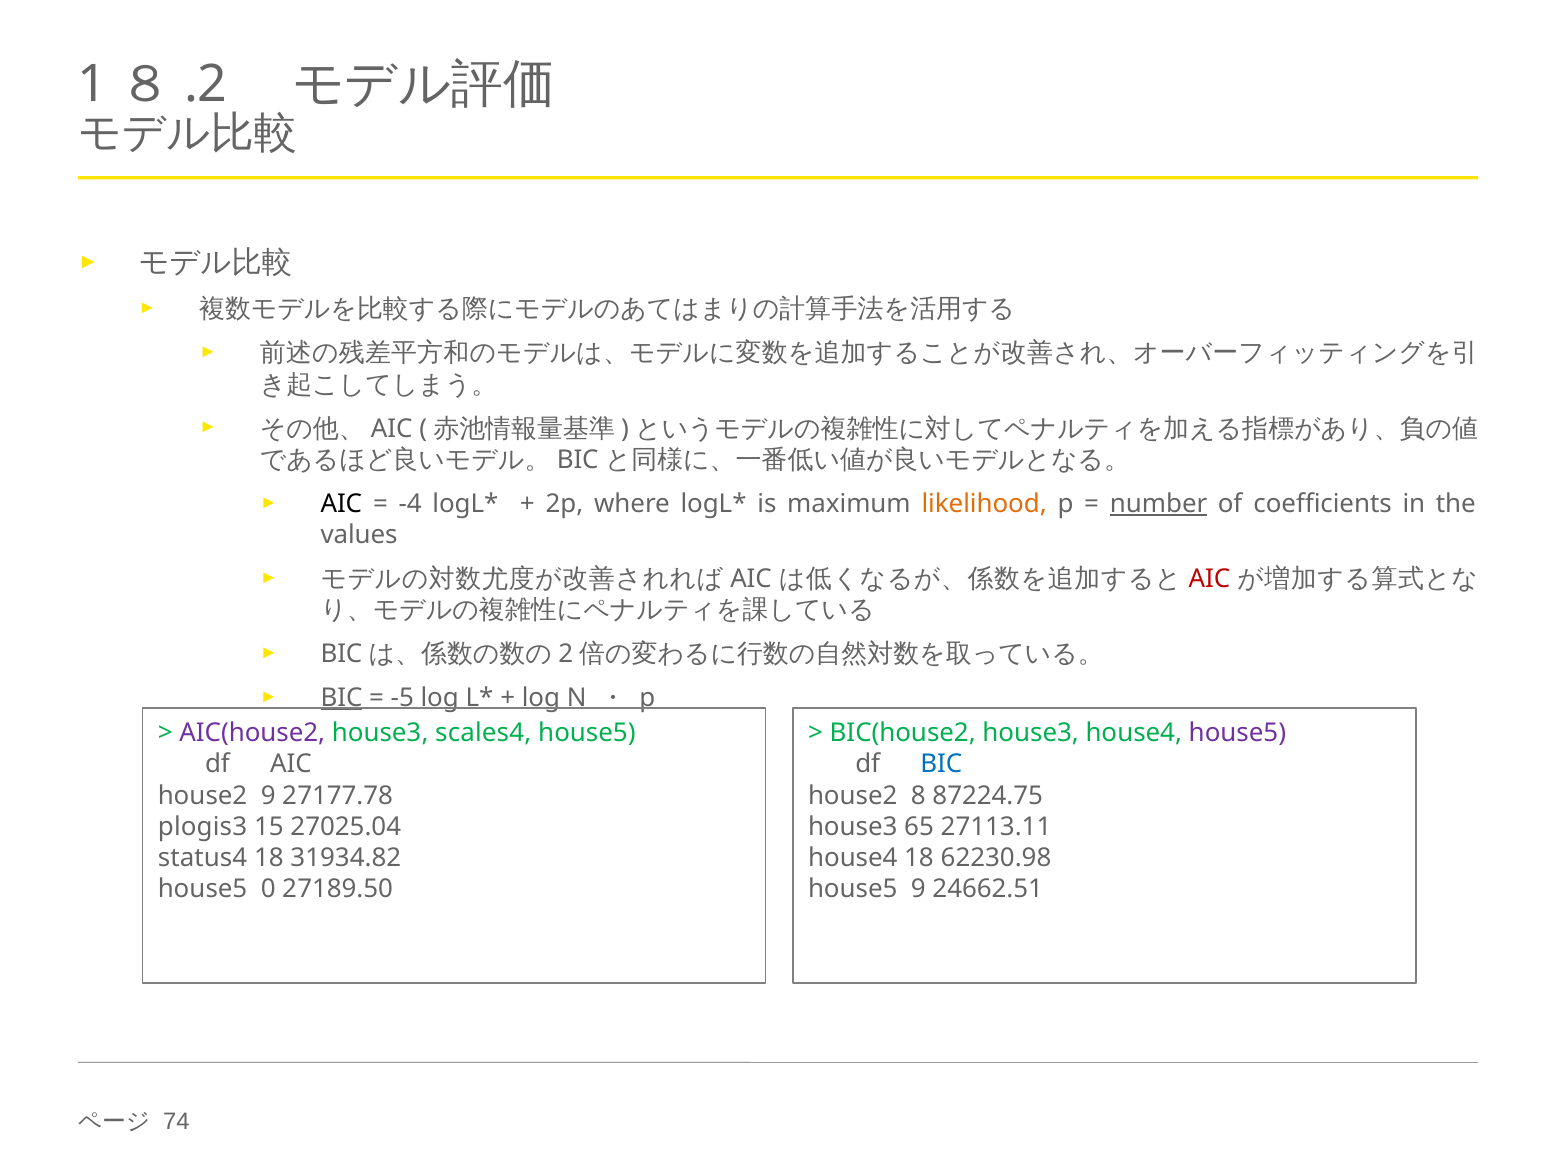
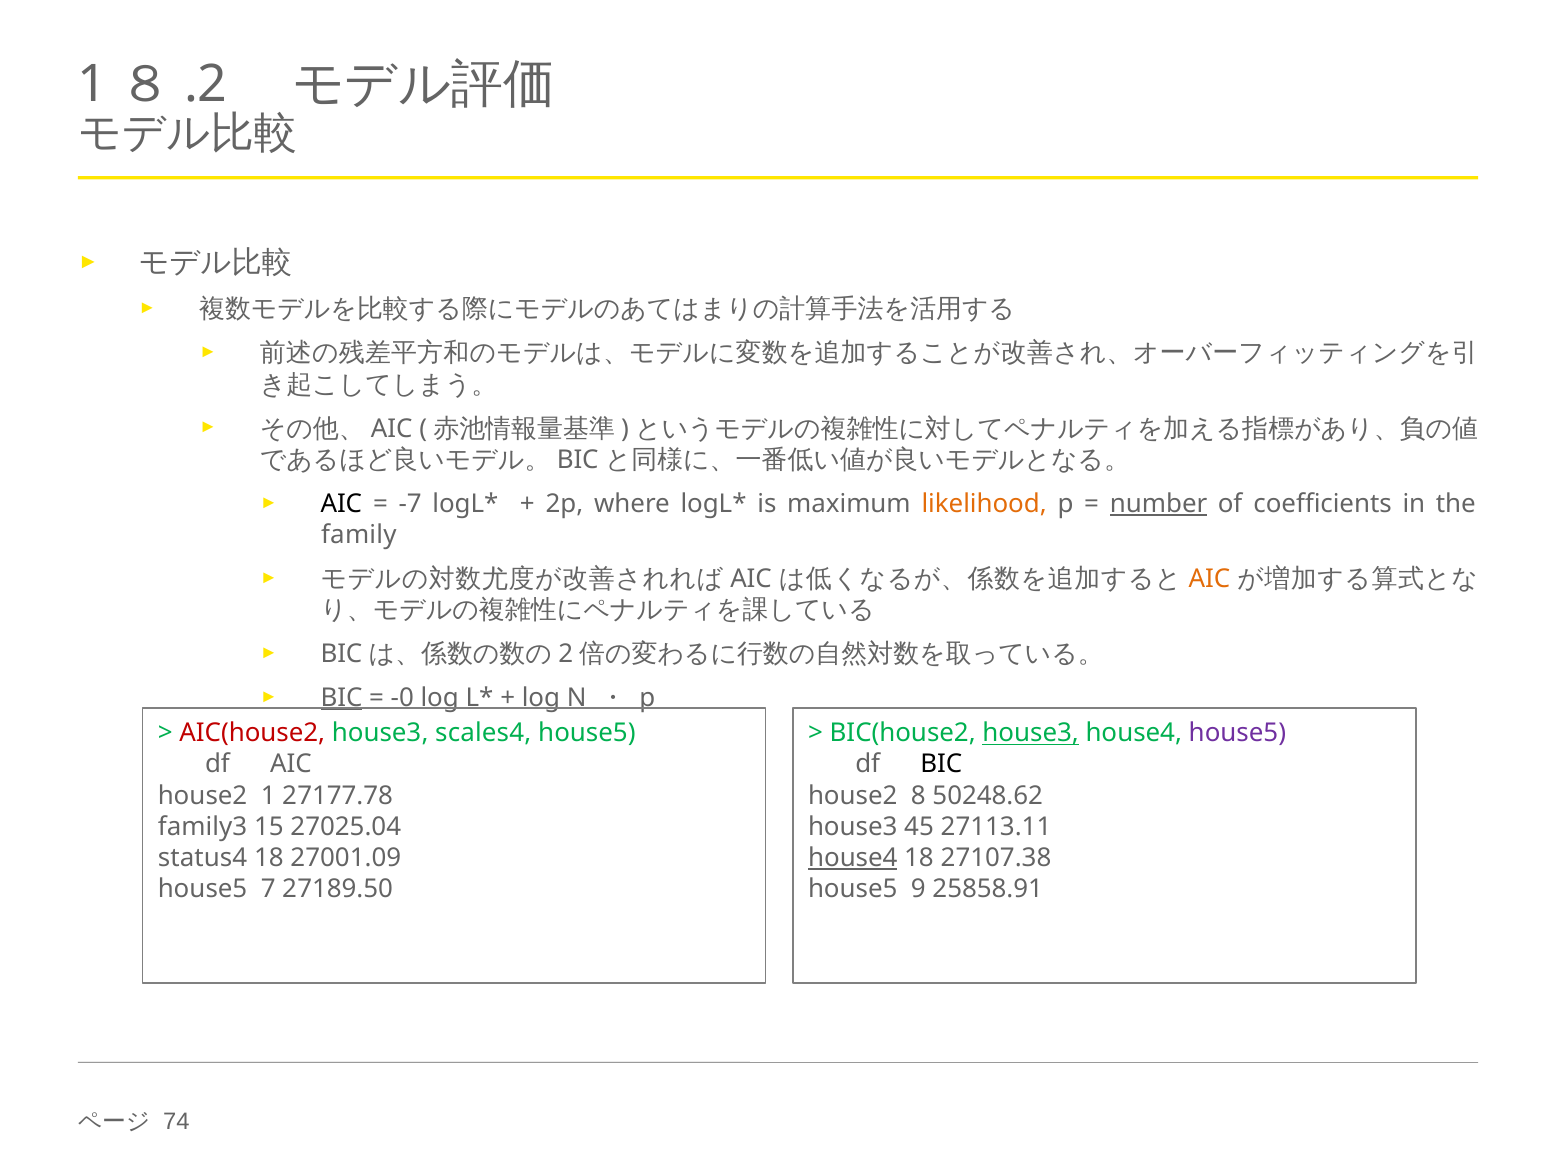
-4: -4 -> -7
values: values -> family
AIC at (1210, 579) colour: red -> orange
-5: -5 -> -0
AIC(house2 colour: purple -> red
house3 at (1031, 733) underline: none -> present
BIC at (941, 764) colour: blue -> black
house2 9: 9 -> 1
87224.75: 87224.75 -> 50248.62
plogis3: plogis3 -> family3
65: 65 -> 45
31934.82: 31934.82 -> 27001.09
house4 at (853, 858) underline: none -> present
62230.98: 62230.98 -> 27107.38
0: 0 -> 7
24662.51: 24662.51 -> 25858.91
